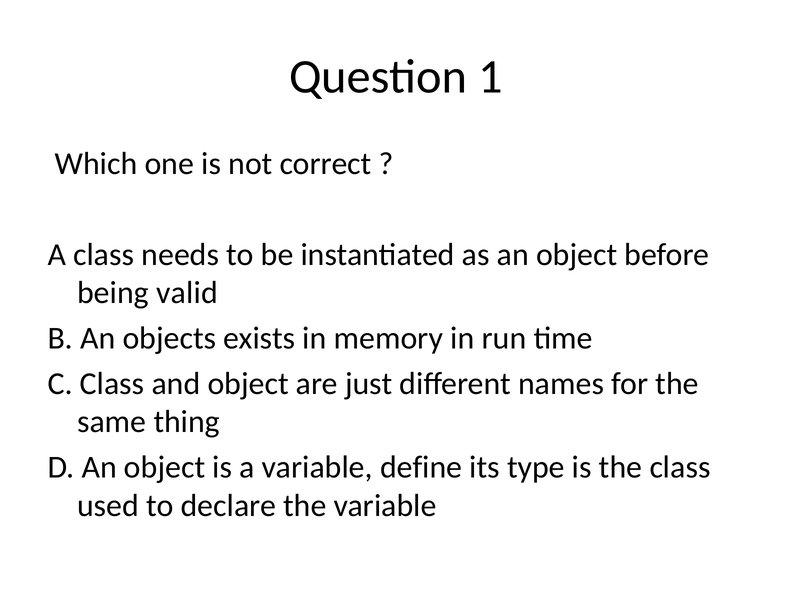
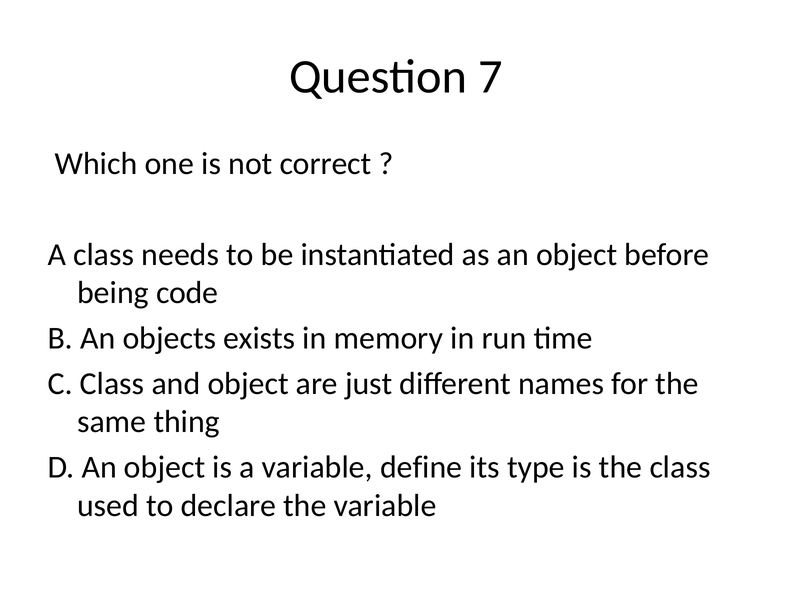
1: 1 -> 7
valid: valid -> code
